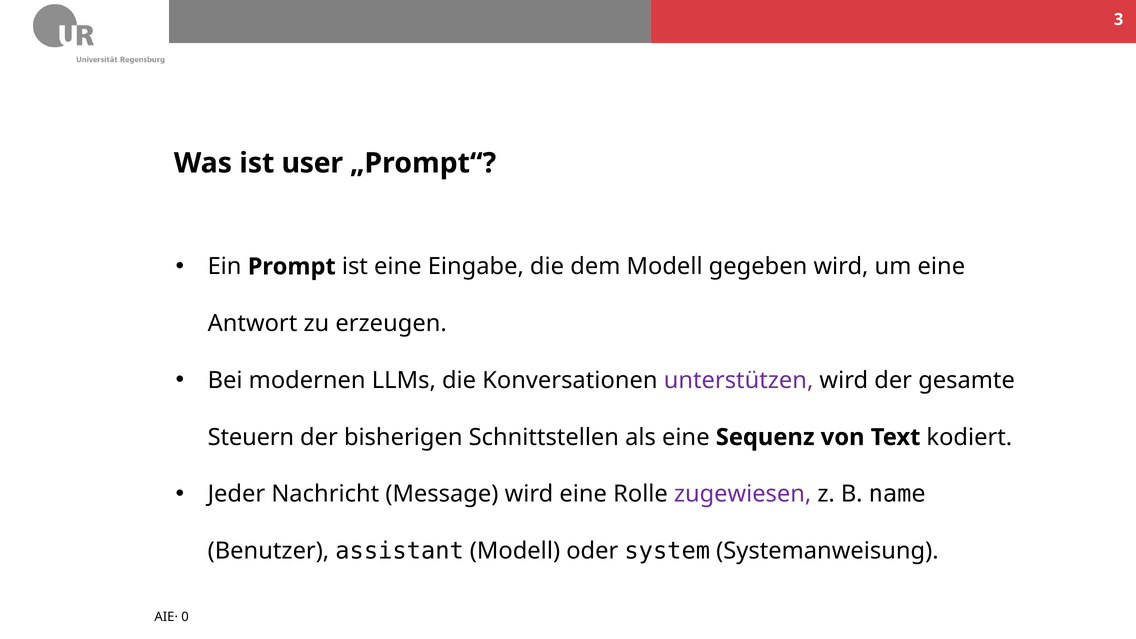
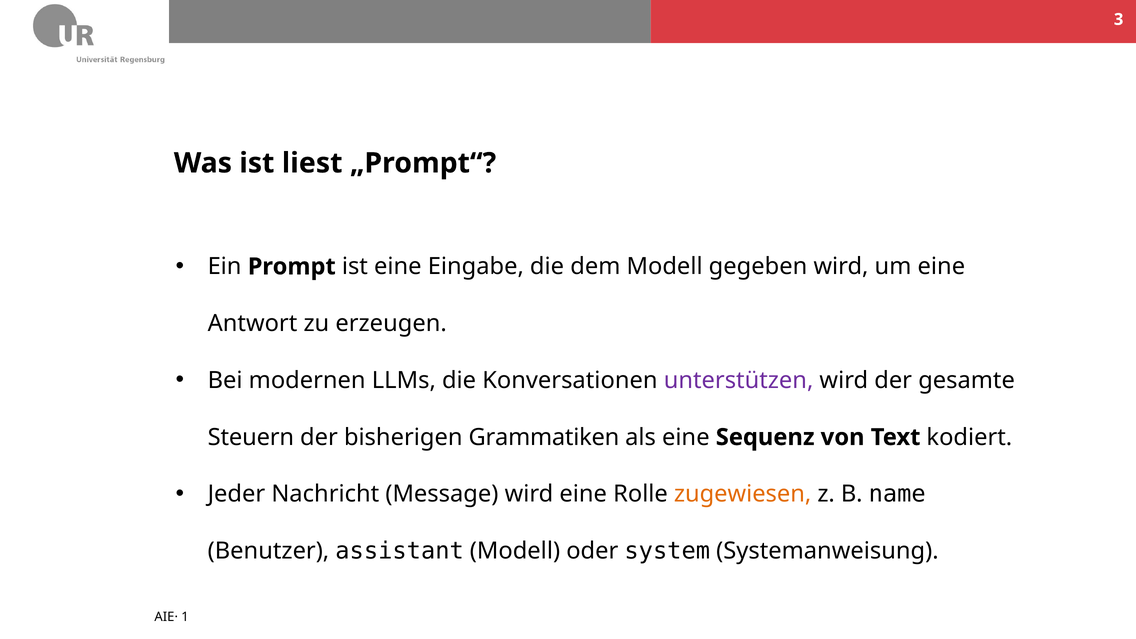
user: user -> liest
Schnittstellen: Schnittstellen -> Grammatiken
zugewiesen colour: purple -> orange
0: 0 -> 1
